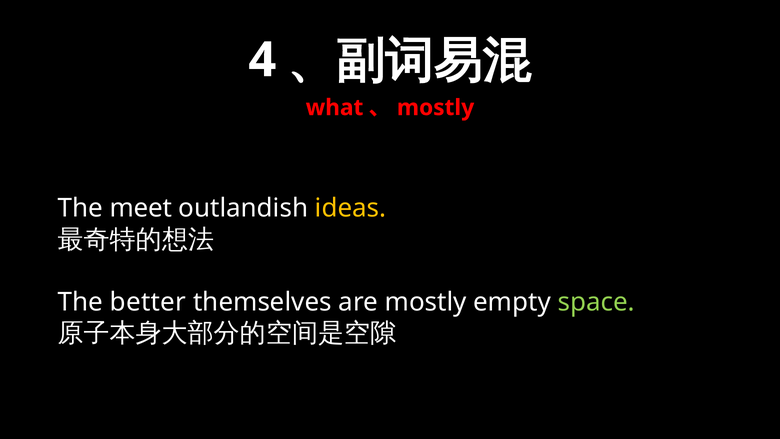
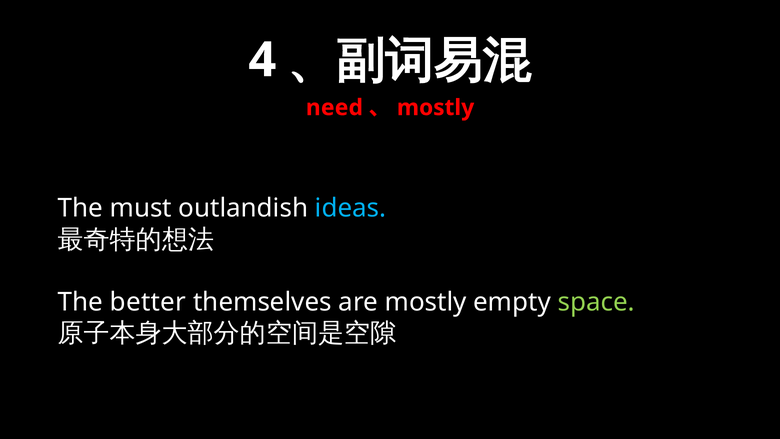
what: what -> need
meet: meet -> must
ideas colour: yellow -> light blue
